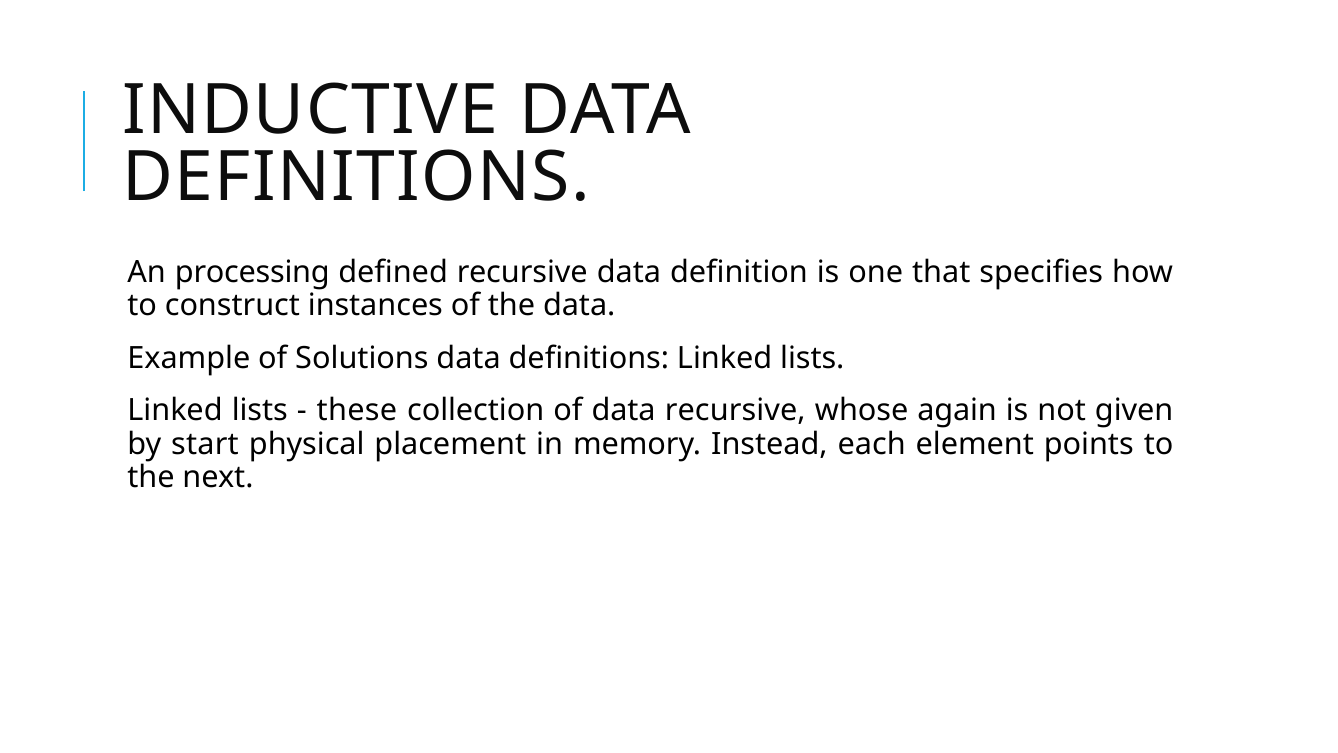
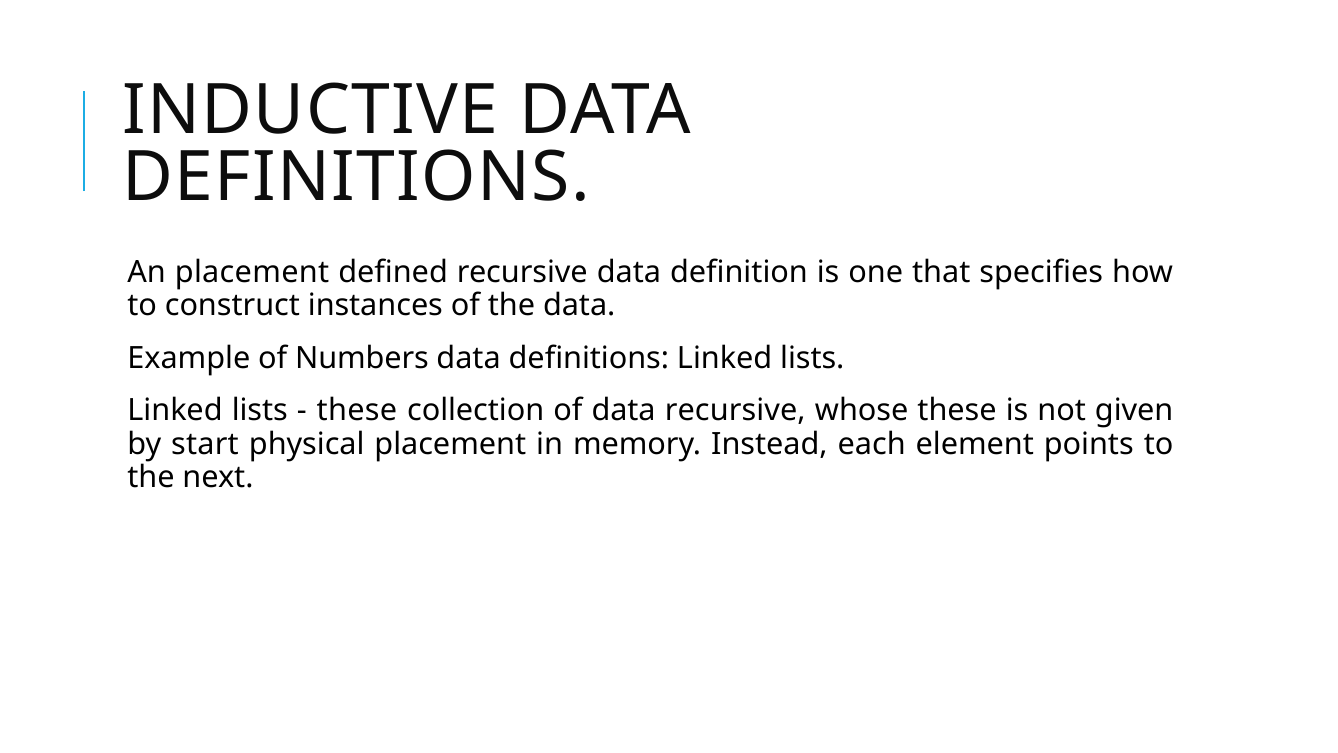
An processing: processing -> placement
Solutions: Solutions -> Numbers
whose again: again -> these
